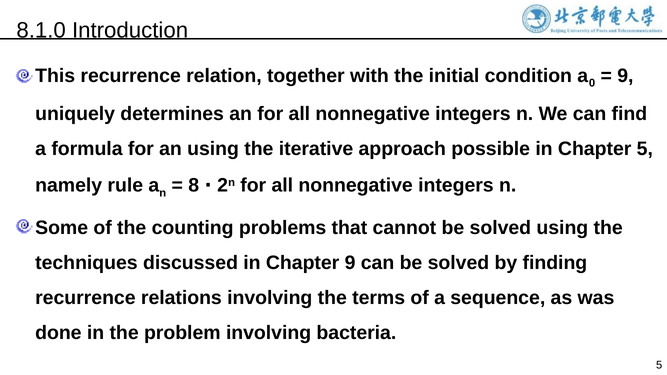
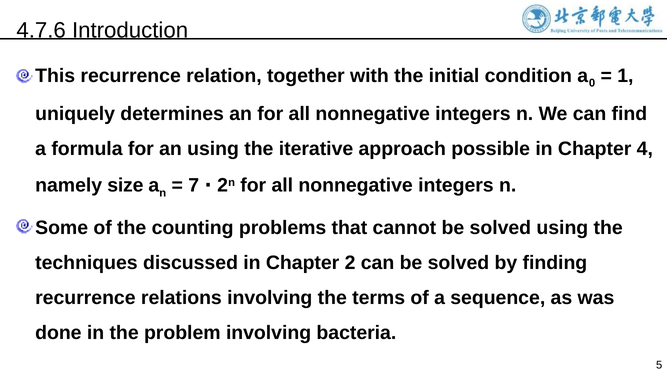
8.1.0: 8.1.0 -> 4.7.6
9 at (625, 76): 9 -> 1
Chapter 5: 5 -> 4
rule: rule -> size
8: 8 -> 7
Chapter 9: 9 -> 2
